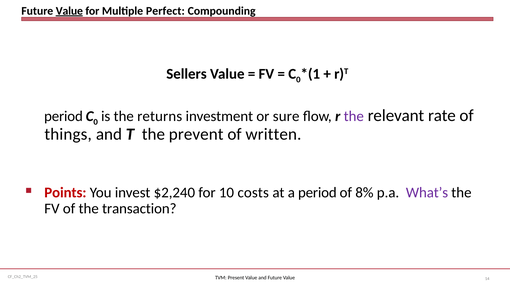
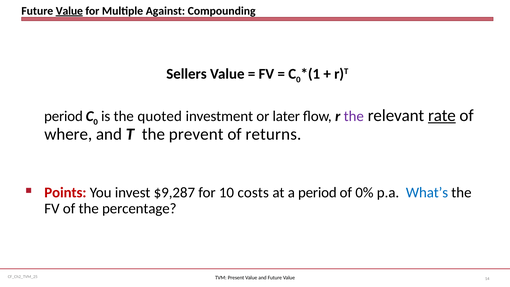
Perfect: Perfect -> Against
returns: returns -> quoted
sure: sure -> later
rate underline: none -> present
things: things -> where
written: written -> returns
$2,240: $2,240 -> $9,287
8%: 8% -> 0%
What’s colour: purple -> blue
transaction: transaction -> percentage
